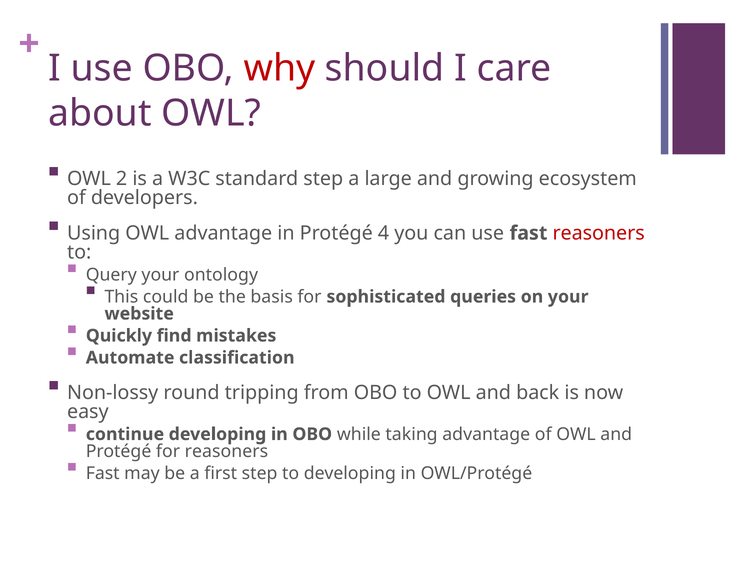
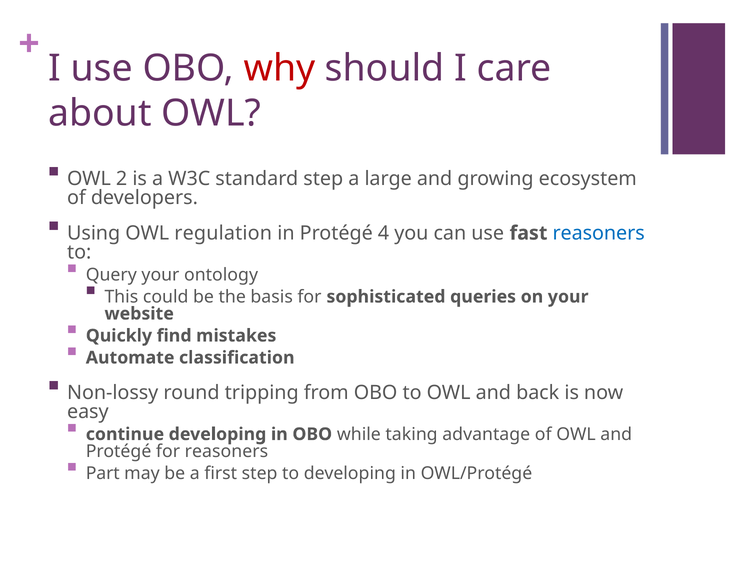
OWL advantage: advantage -> regulation
reasoners at (599, 233) colour: red -> blue
Fast at (103, 473): Fast -> Part
